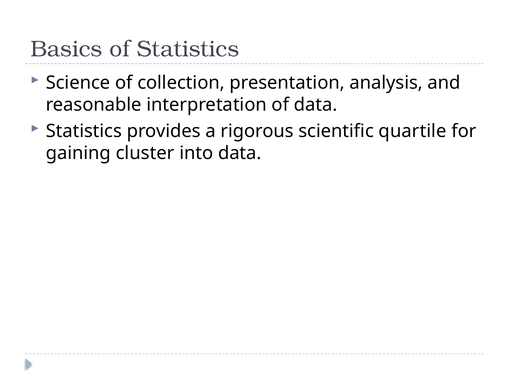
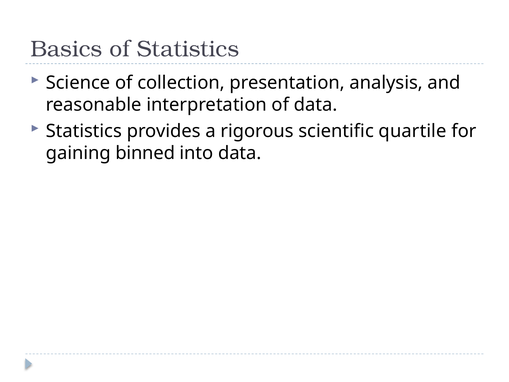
cluster: cluster -> binned
